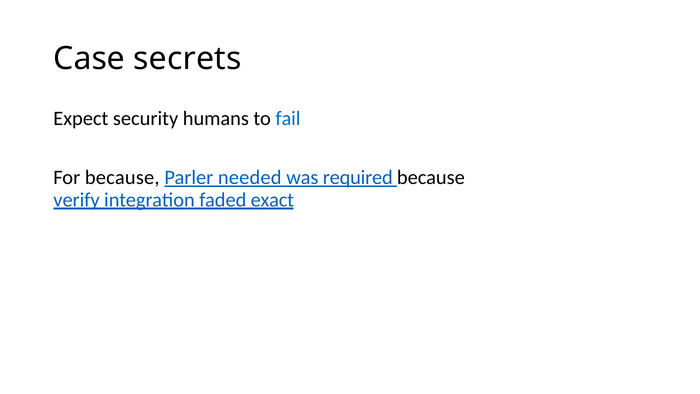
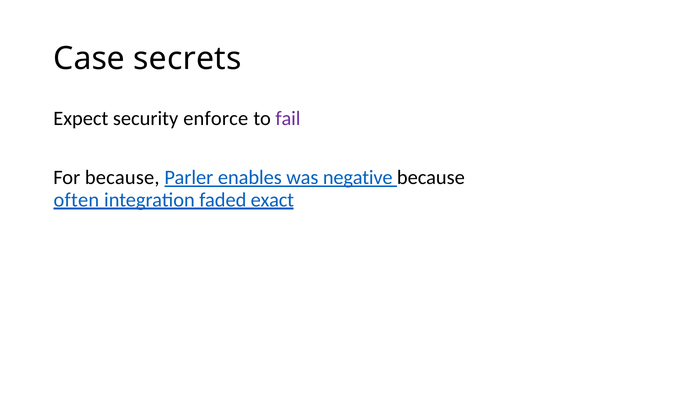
humans: humans -> enforce
fail colour: blue -> purple
needed: needed -> enables
required: required -> negative
verify: verify -> often
